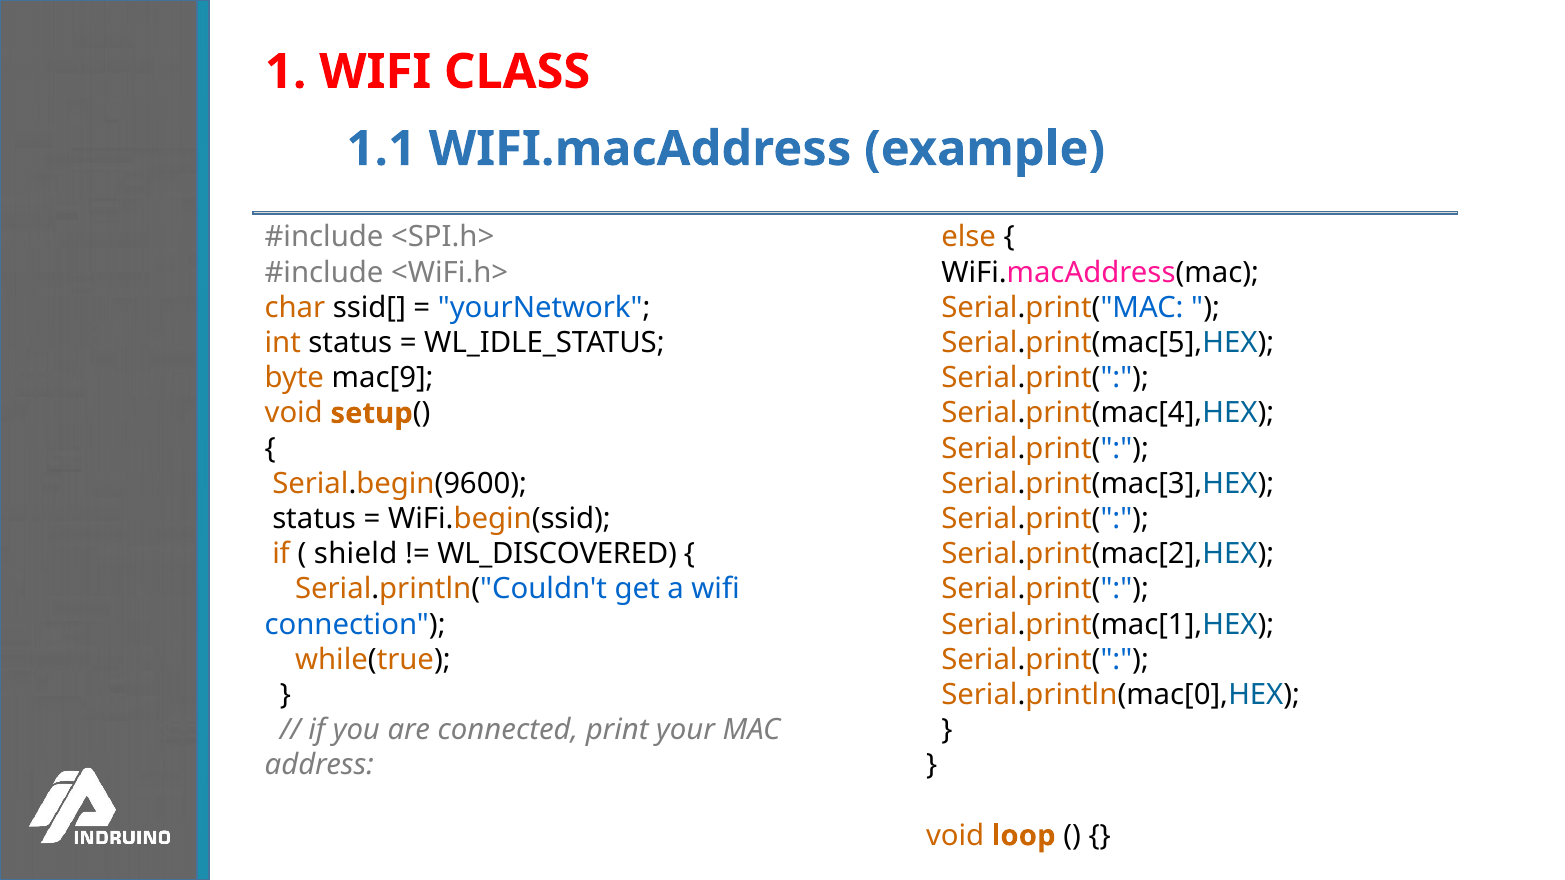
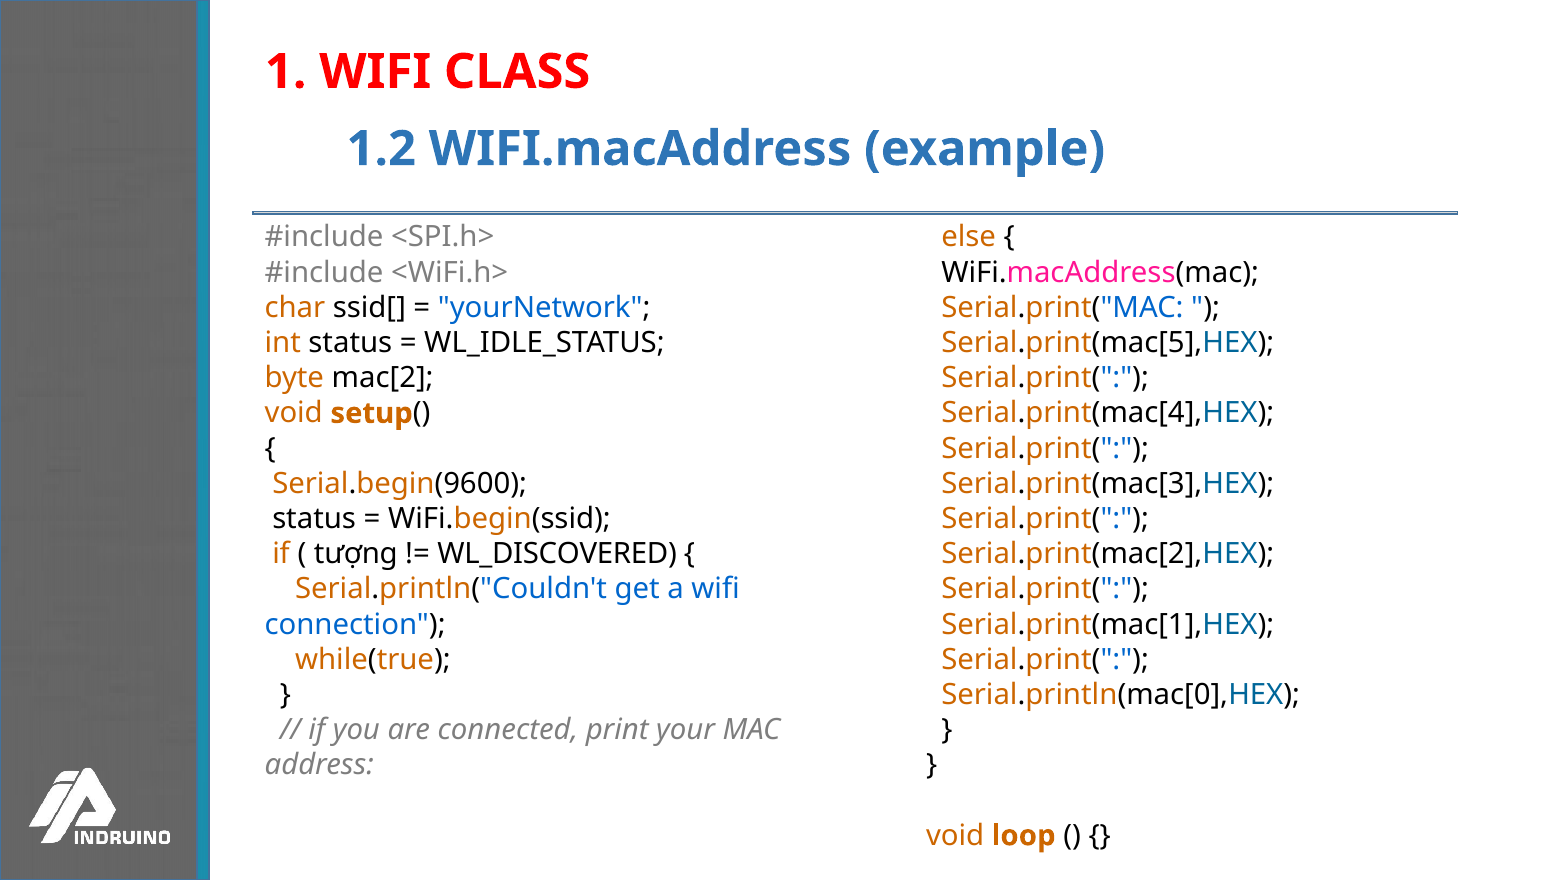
1.1: 1.1 -> 1.2
mac[9: mac[9 -> mac[2
shield: shield -> tượng
